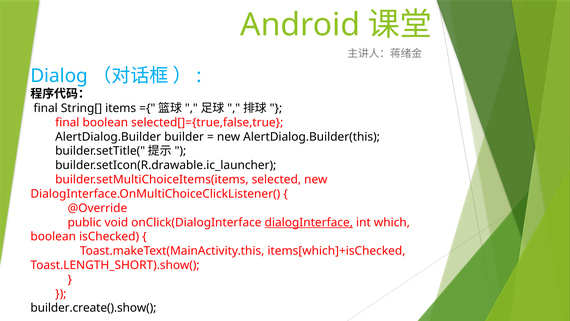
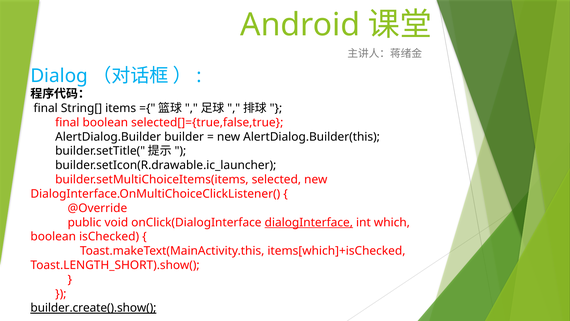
builder.create().show( underline: none -> present
